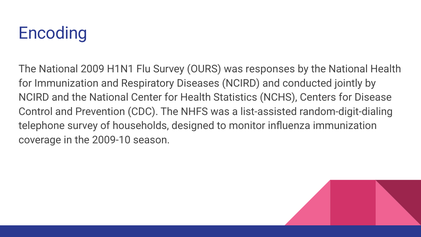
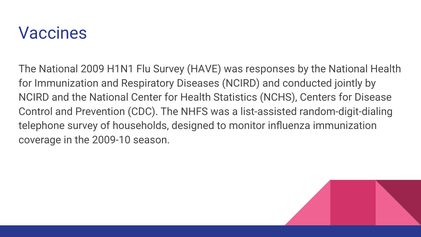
Encoding: Encoding -> Vaccines
OURS: OURS -> HAVE
